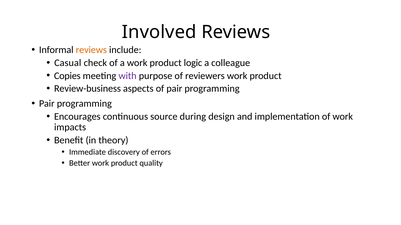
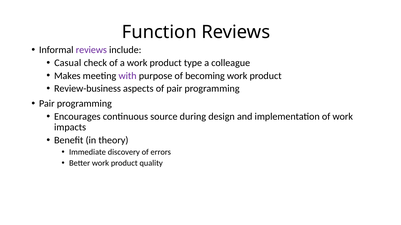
Involved: Involved -> Function
reviews at (91, 50) colour: orange -> purple
logic: logic -> type
Copies: Copies -> Makes
reviewers: reviewers -> becoming
